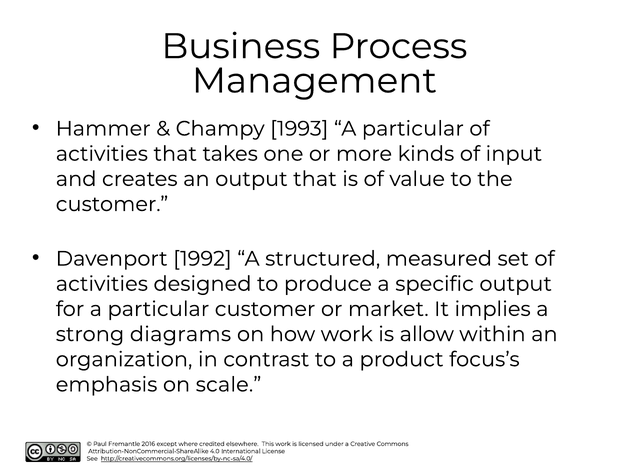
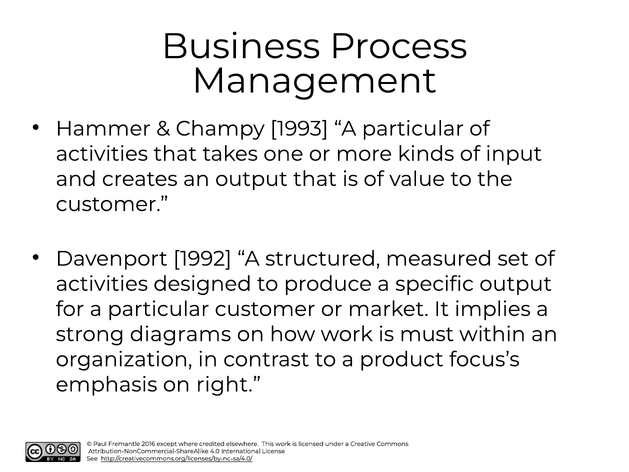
allow: allow -> must
scale: scale -> right
